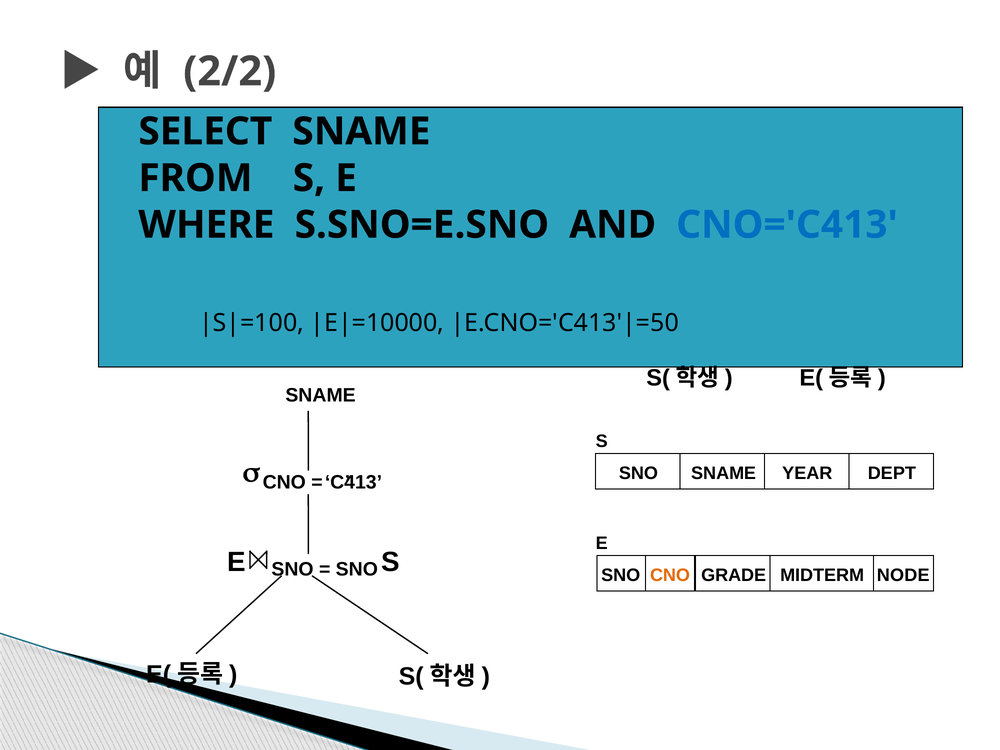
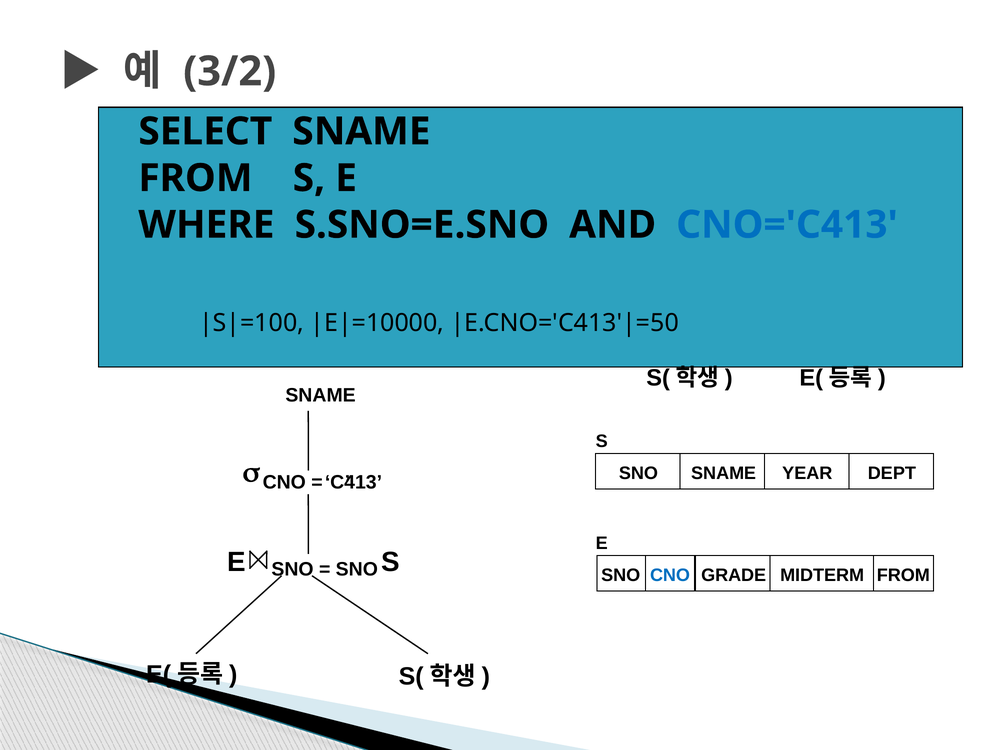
2/2: 2/2 -> 3/2
CNO at (670, 575) colour: orange -> blue
MIDTERM NODE: NODE -> FROM
